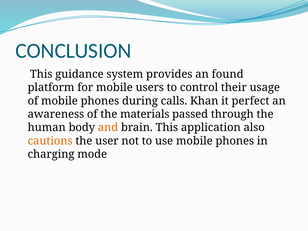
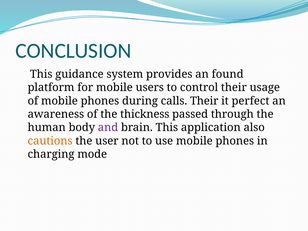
calls Khan: Khan -> Their
materials: materials -> thickness
and colour: orange -> purple
